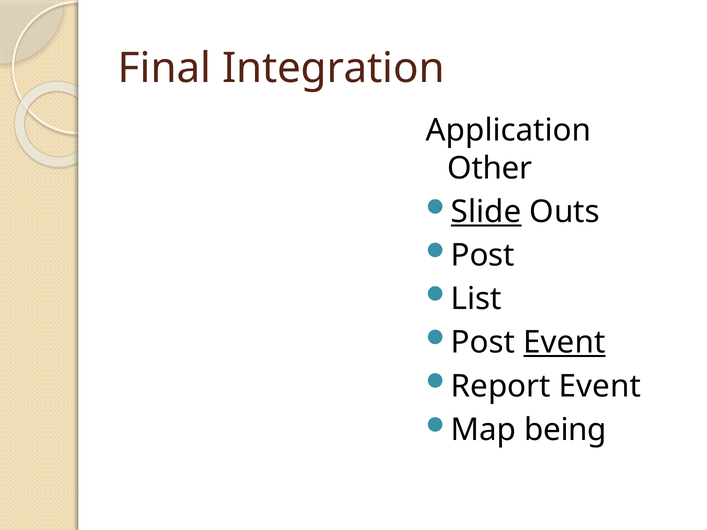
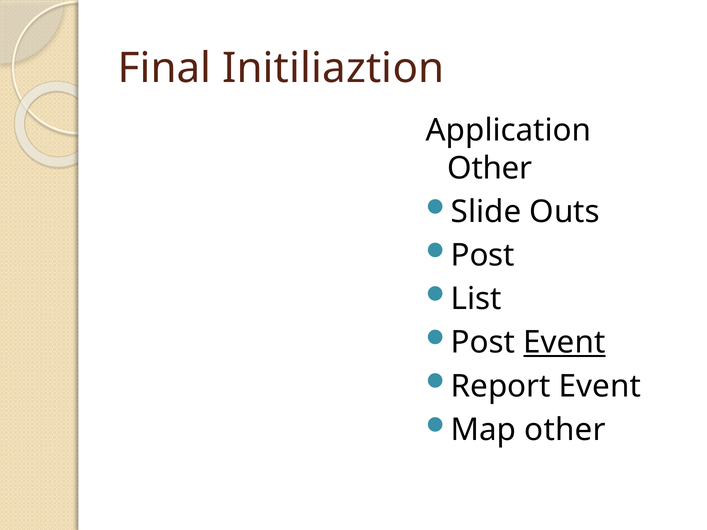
Integration: Integration -> Initiliaztion
Slide underline: present -> none
Map being: being -> other
